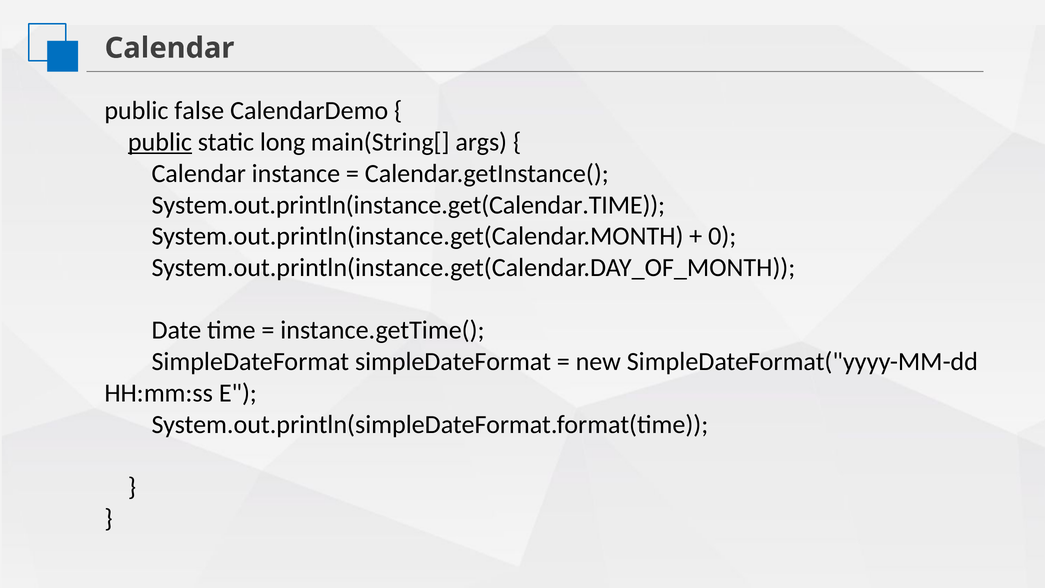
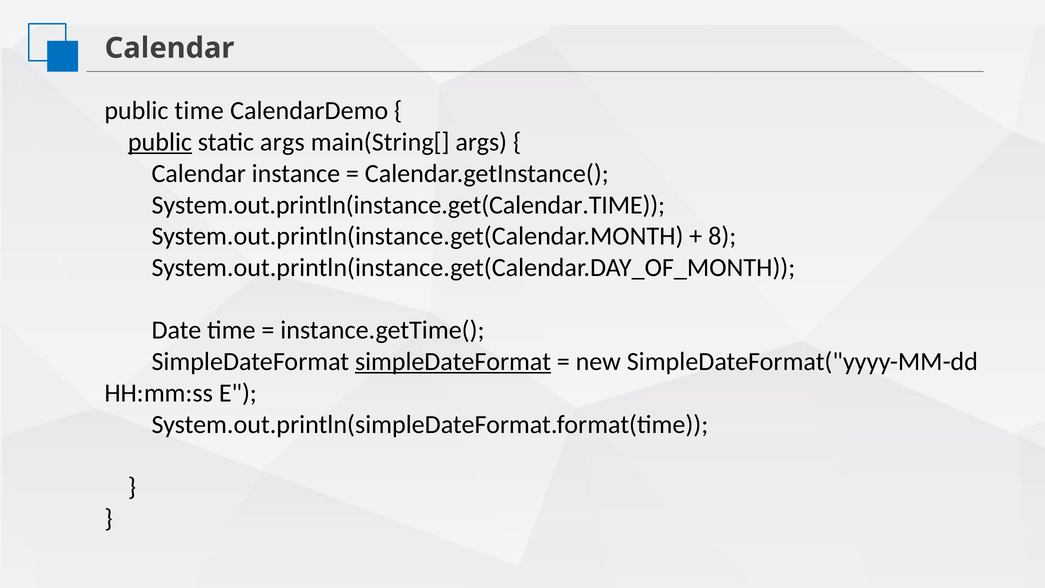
public false: false -> time
static long: long -> args
0: 0 -> 8
simpleDateFormat at (453, 362) underline: none -> present
